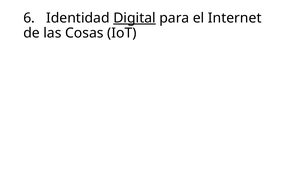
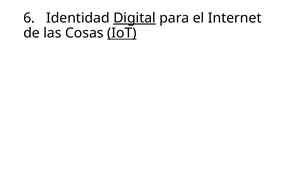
IoT underline: none -> present
